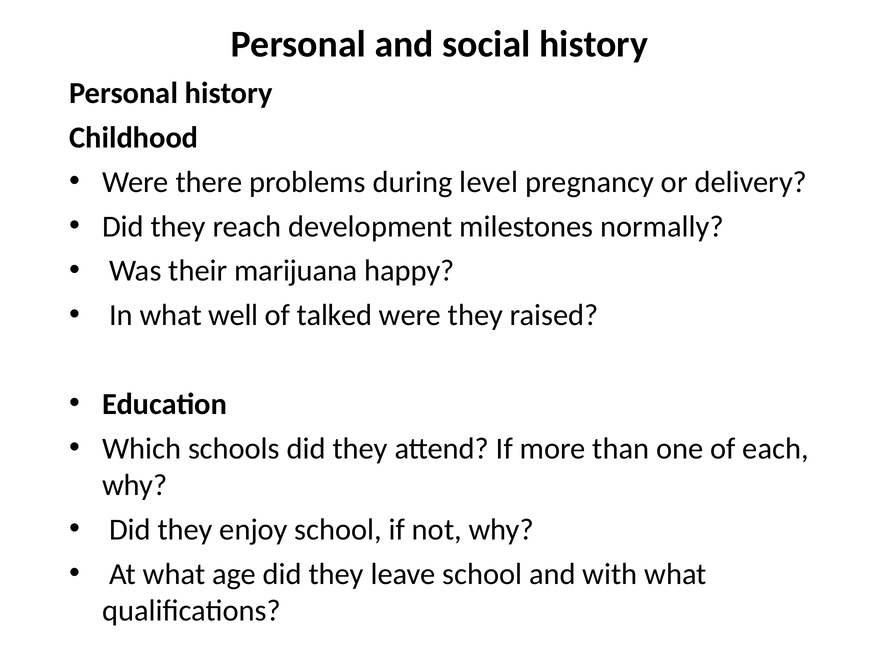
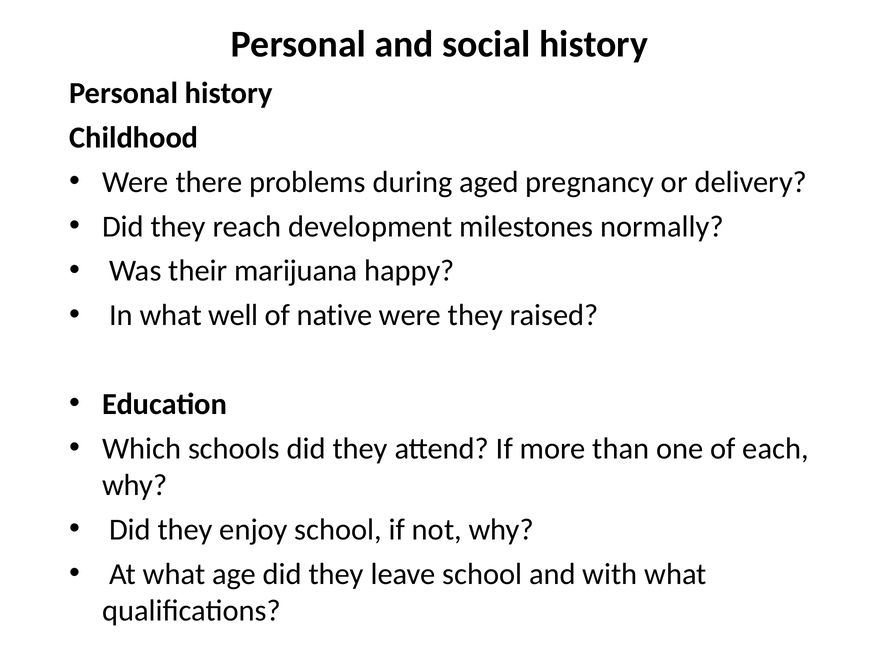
level: level -> aged
talked: talked -> native
